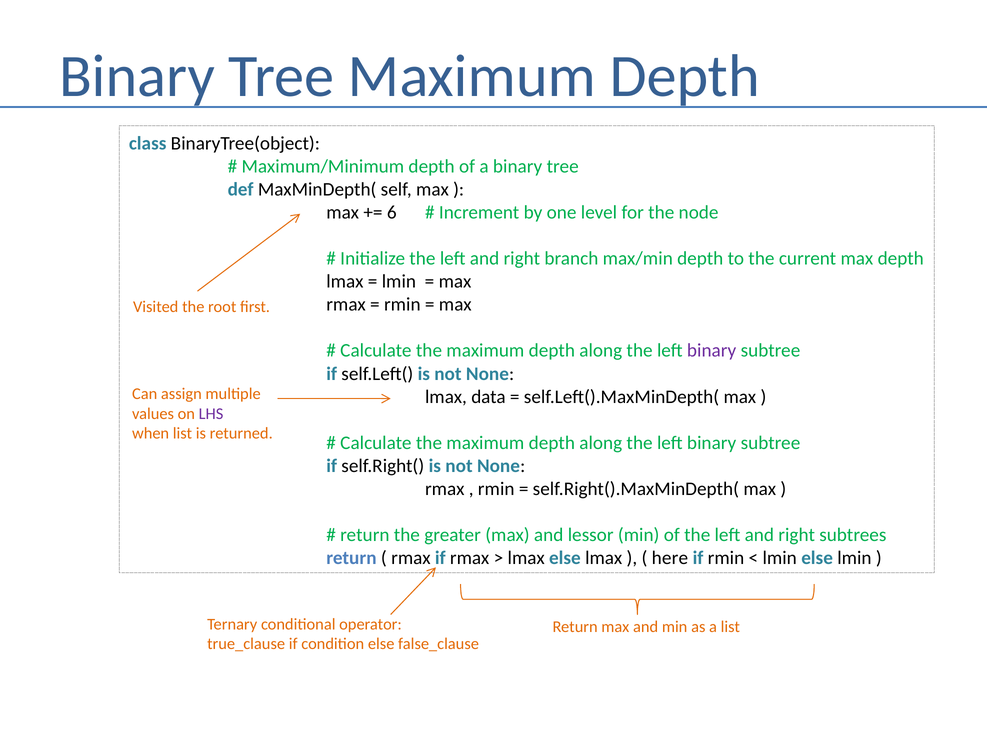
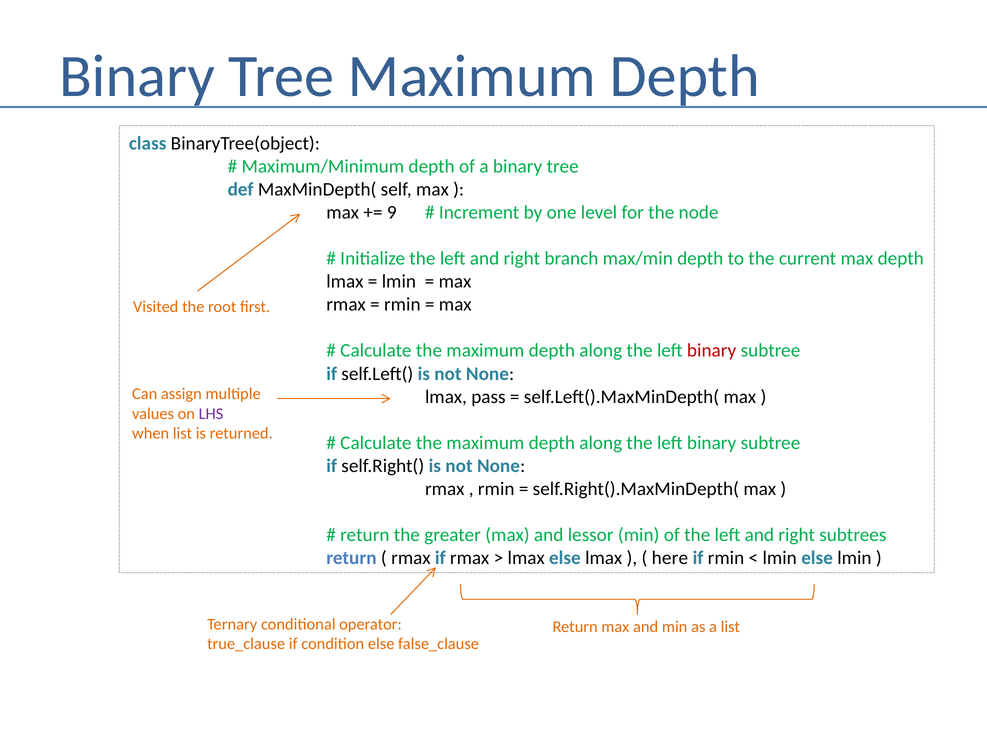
6: 6 -> 9
binary at (712, 351) colour: purple -> red
data: data -> pass
